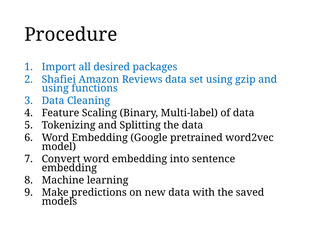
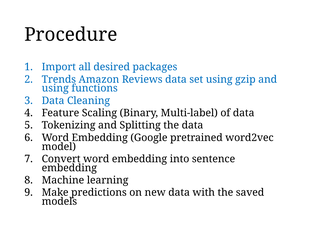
Shafiei: Shafiei -> Trends
